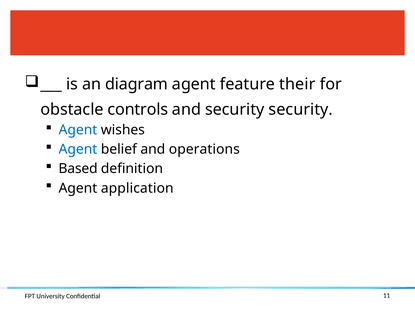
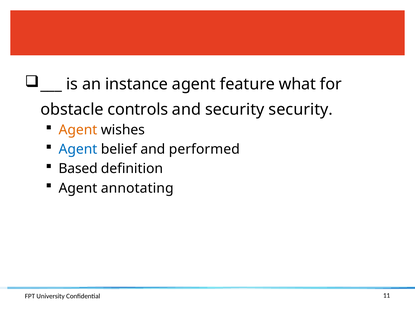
diagram: diagram -> instance
their: their -> what
Agent at (78, 130) colour: blue -> orange
operations: operations -> performed
application: application -> annotating
